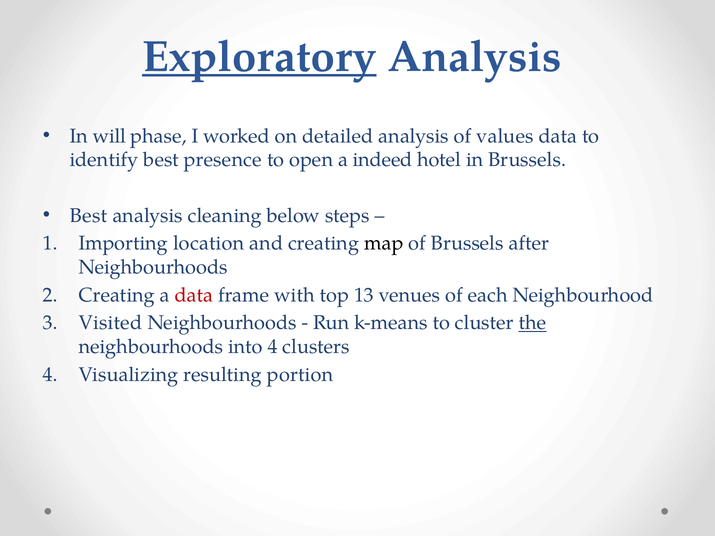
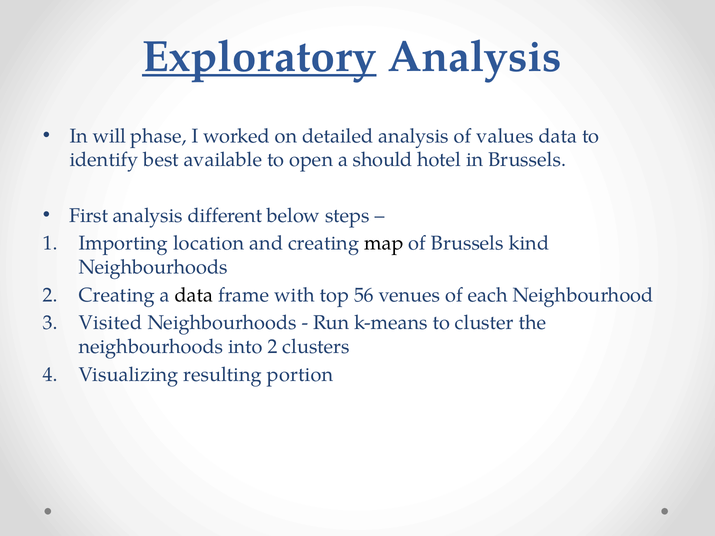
presence: presence -> available
indeed: indeed -> should
Best at (89, 216): Best -> First
cleaning: cleaning -> different
after: after -> kind
data at (194, 295) colour: red -> black
13: 13 -> 56
the underline: present -> none
into 4: 4 -> 2
